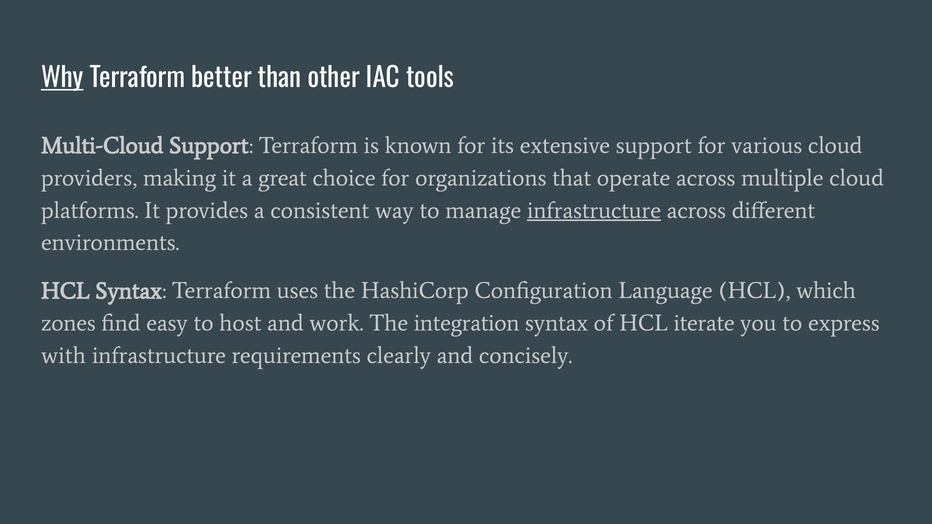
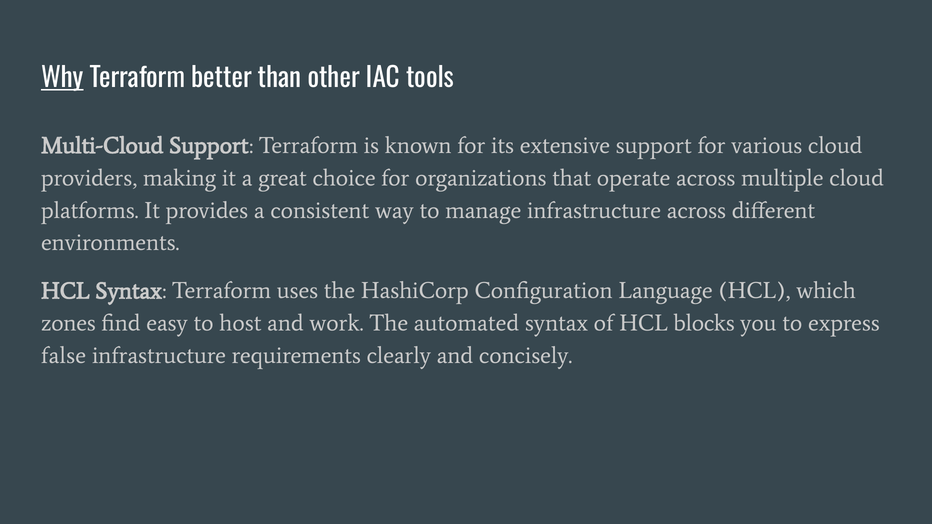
infrastructure at (594, 210) underline: present -> none
integration: integration -> automated
iterate: iterate -> blocks
with: with -> false
